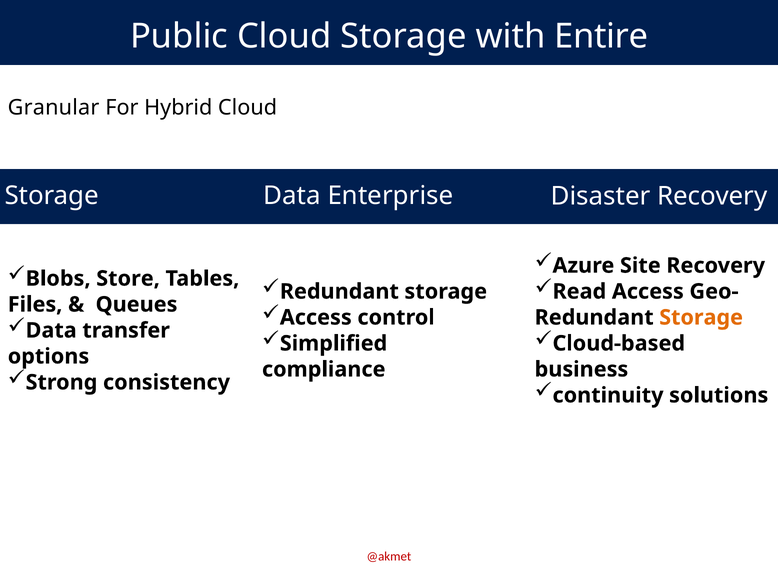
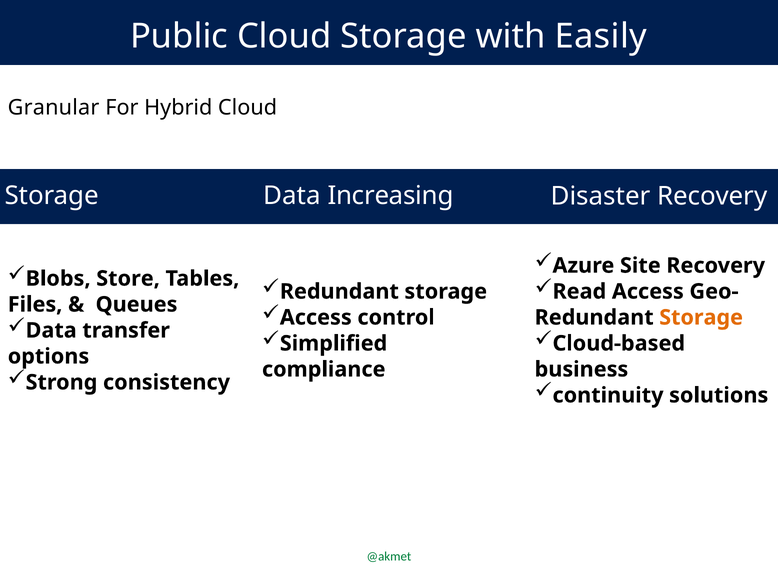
Entire: Entire -> Easily
Enterprise: Enterprise -> Increasing
@akmet colour: red -> green
